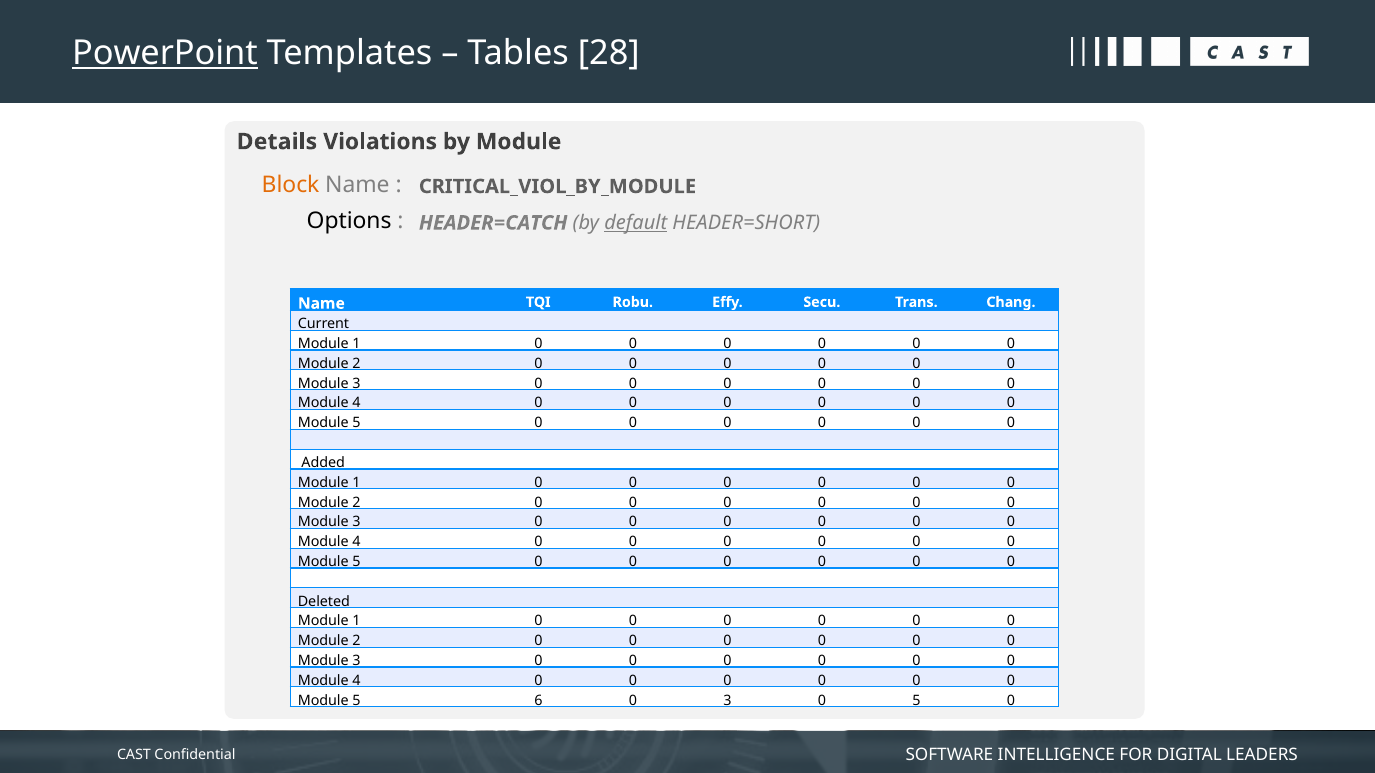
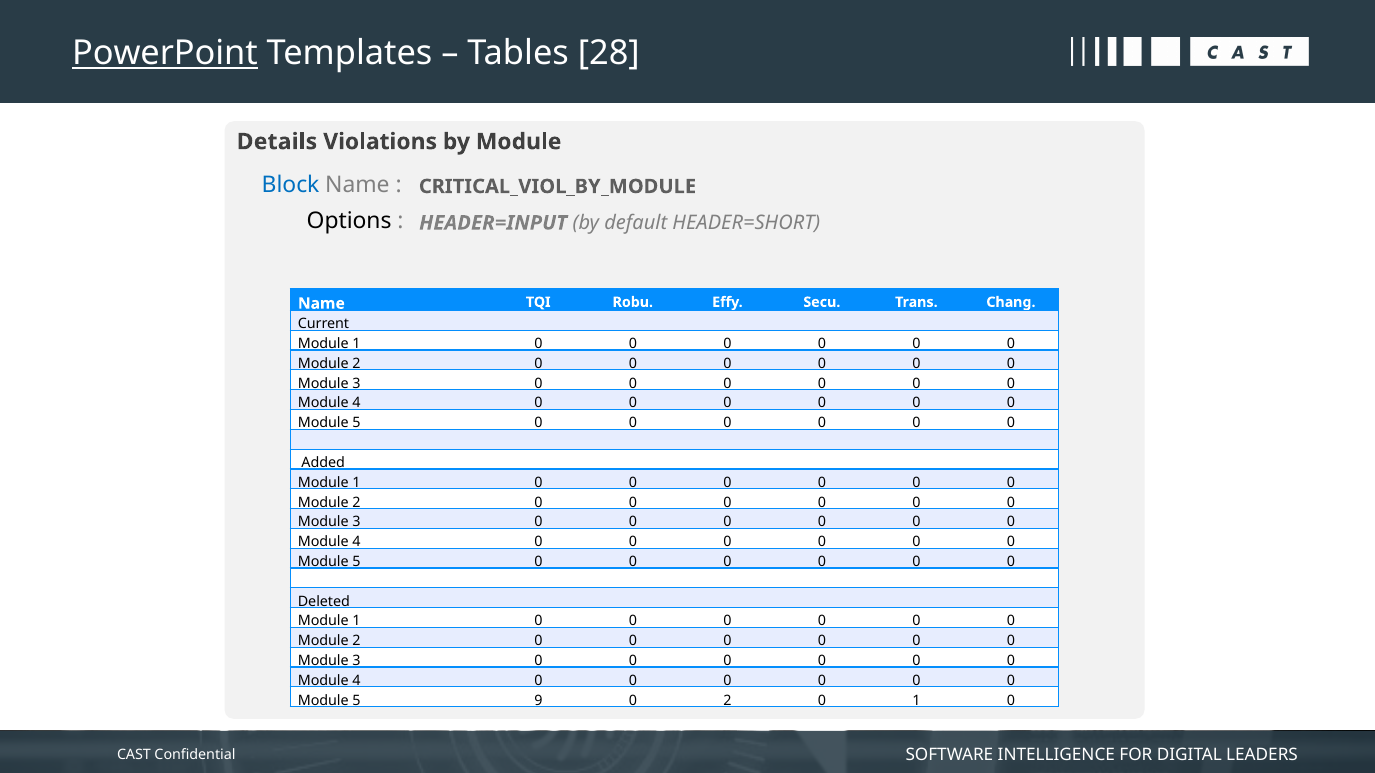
Block colour: orange -> blue
HEADER=CATCH: HEADER=CATCH -> HEADER=INPUT
default underline: present -> none
6: 6 -> 9
0 3: 3 -> 2
0 5: 5 -> 1
